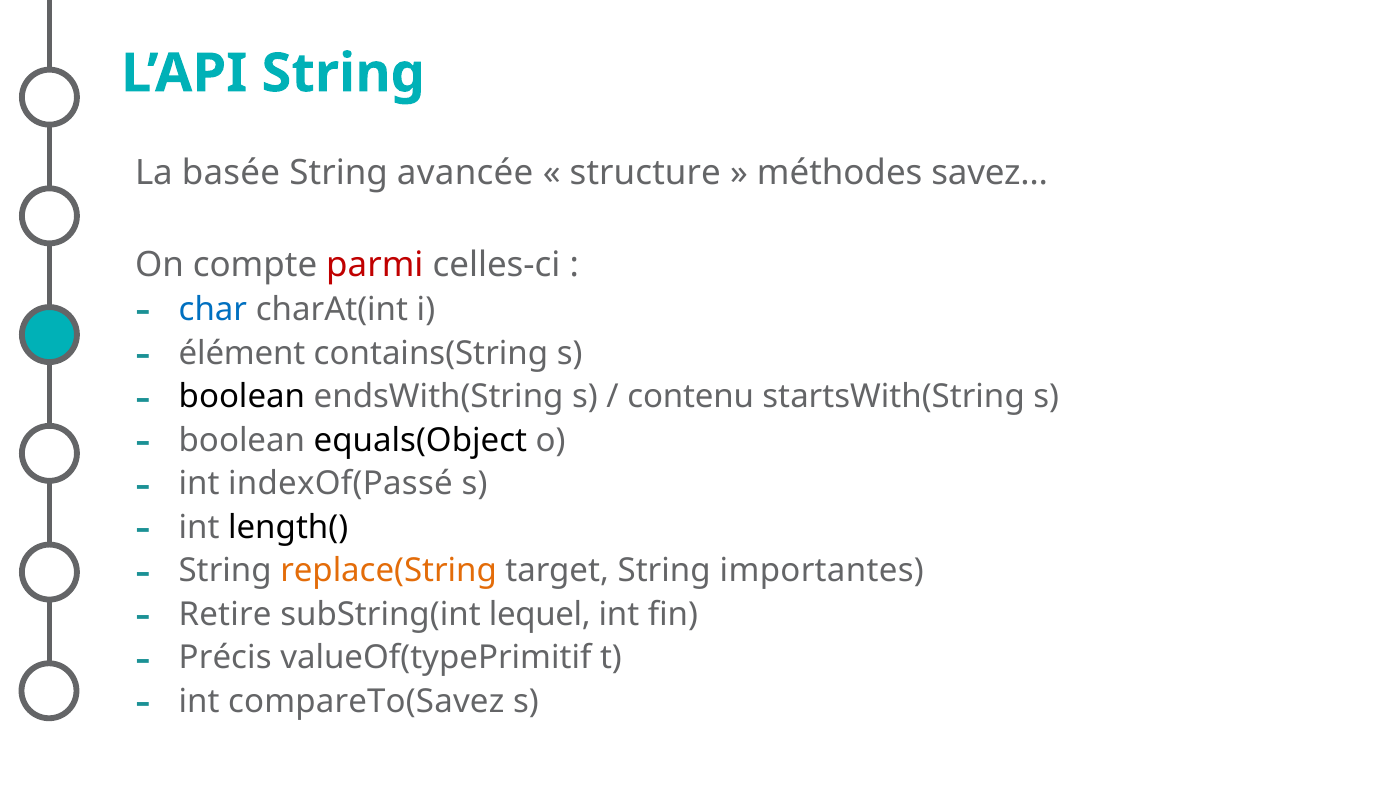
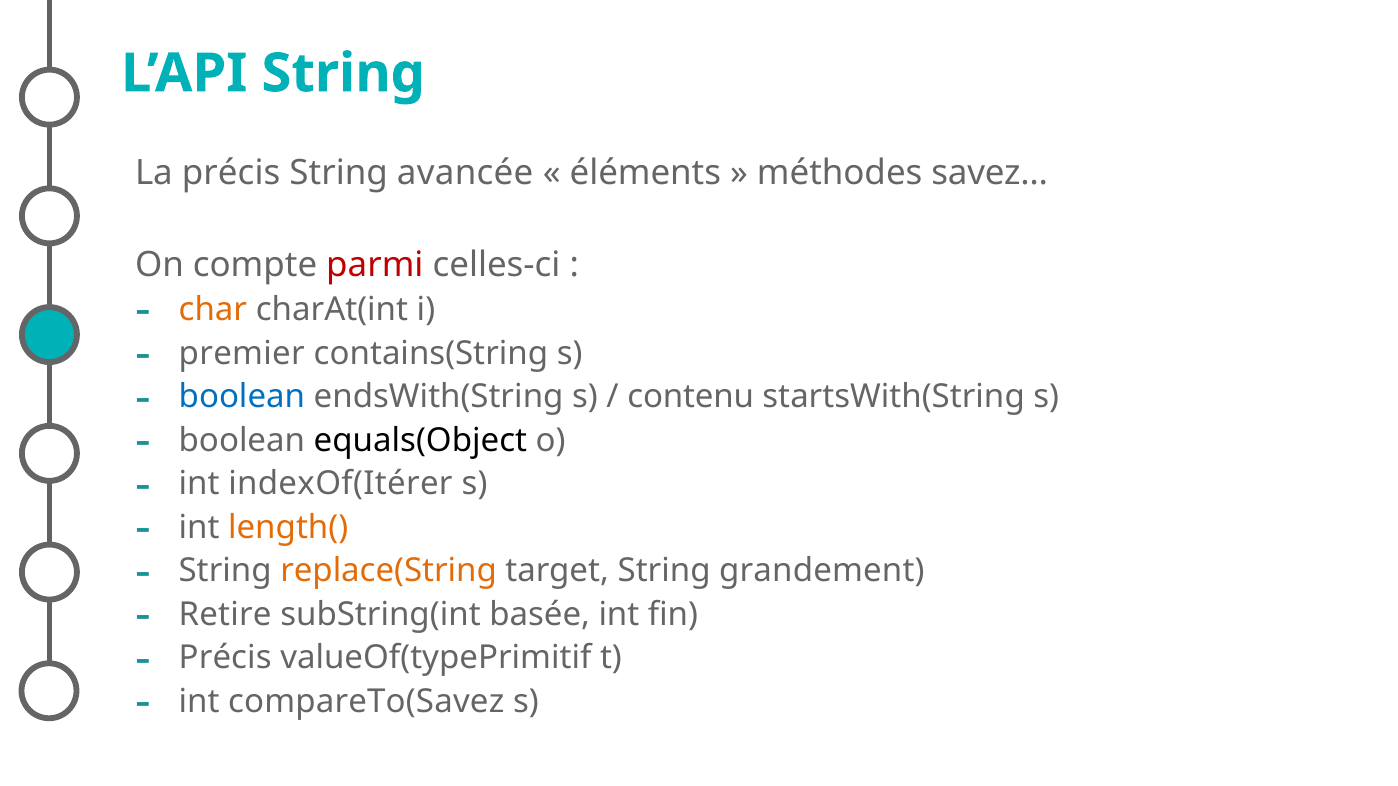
La basée: basée -> précis
structure: structure -> éléments
char colour: blue -> orange
élément: élément -> premier
boolean at (242, 397) colour: black -> blue
indexOf(Passé: indexOf(Passé -> indexOf(Itérer
length( colour: black -> orange
importantes: importantes -> grandement
lequel: lequel -> basée
